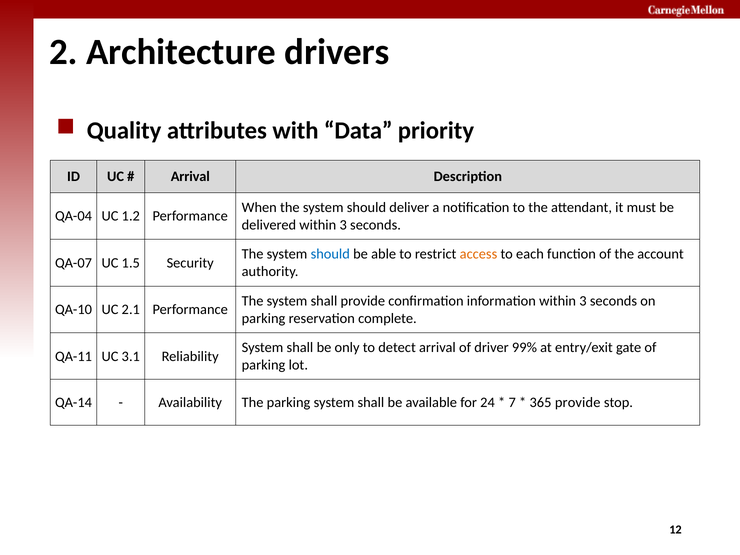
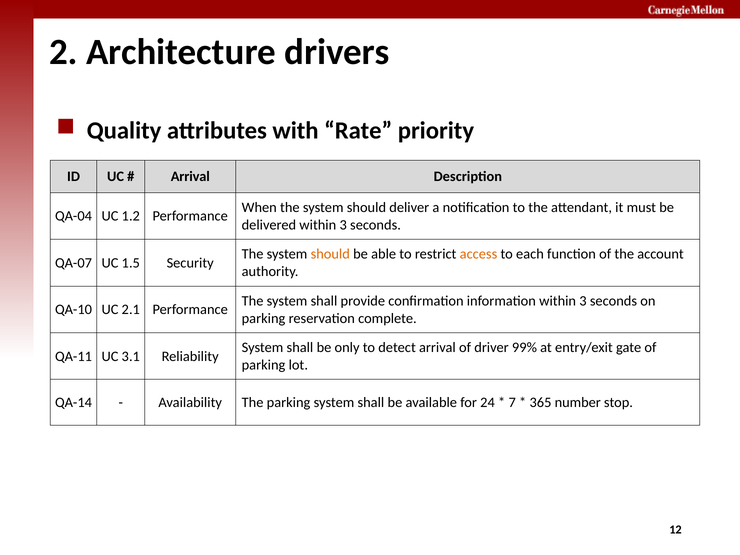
Data: Data -> Rate
should at (330, 254) colour: blue -> orange
365 provide: provide -> number
